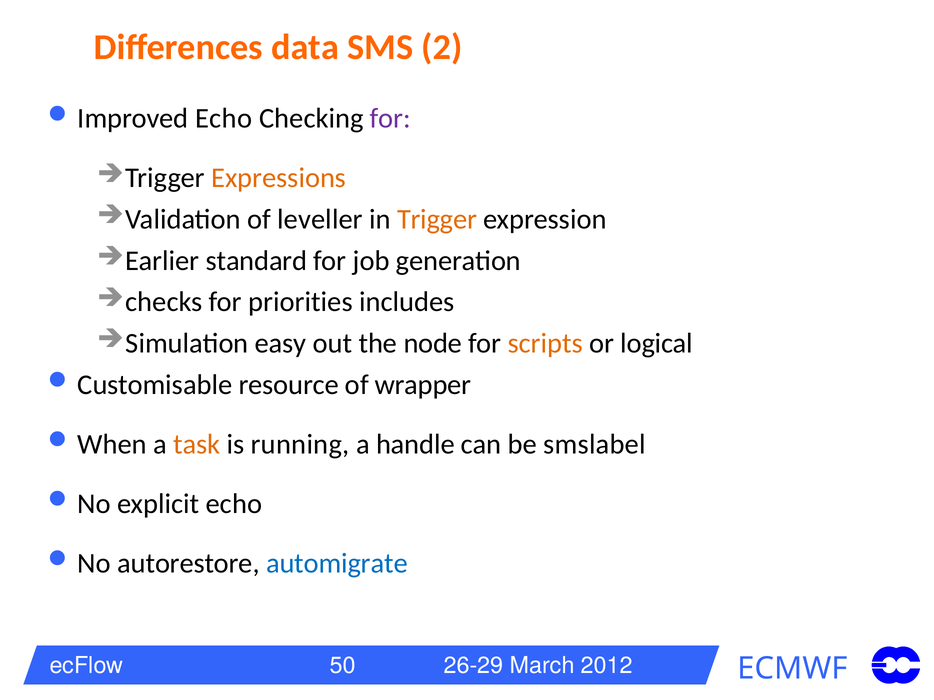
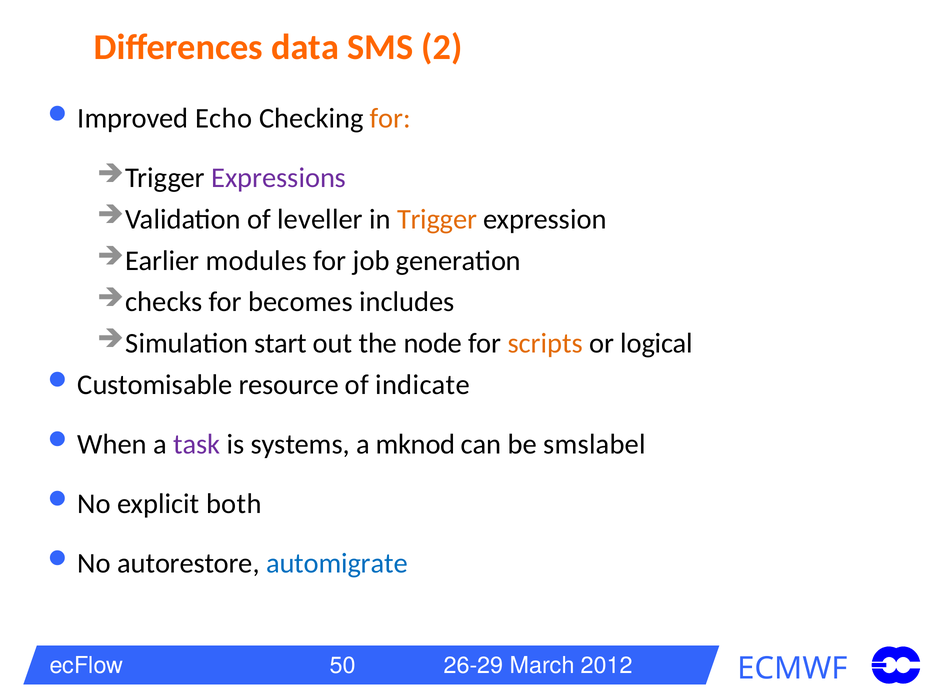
for at (390, 119) colour: purple -> orange
Expressions colour: orange -> purple
standard: standard -> modules
priorities: priorities -> becomes
easy: easy -> start
wrapper: wrapper -> indicate
task colour: orange -> purple
running: running -> systems
handle: handle -> mknod
explicit echo: echo -> both
